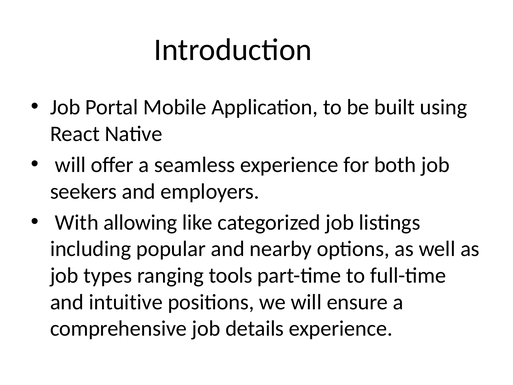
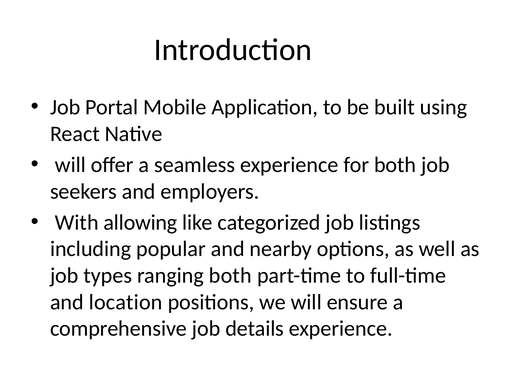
ranging tools: tools -> both
intuitive: intuitive -> location
